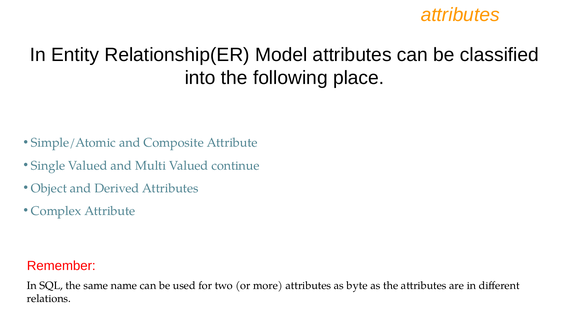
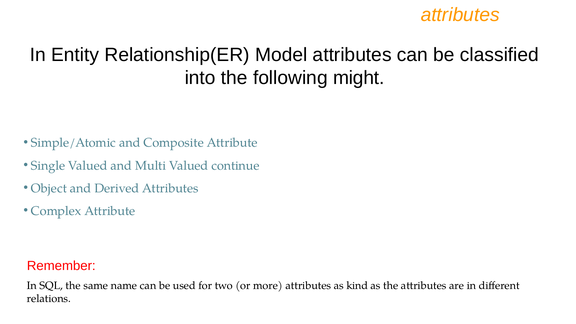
place: place -> might
byte: byte -> kind
